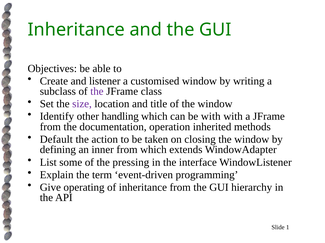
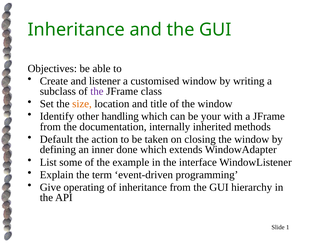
size colour: purple -> orange
be with: with -> your
operation: operation -> internally
inner from: from -> done
pressing: pressing -> example
